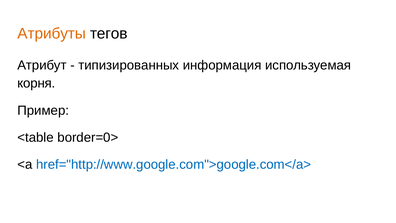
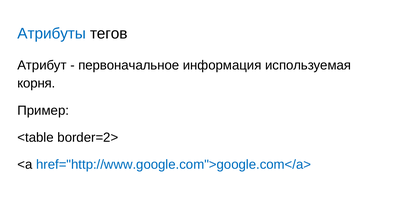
Атрибуты colour: orange -> blue
типизированных: типизированных -> первоначальное
border=0>: border=0> -> border=2>
